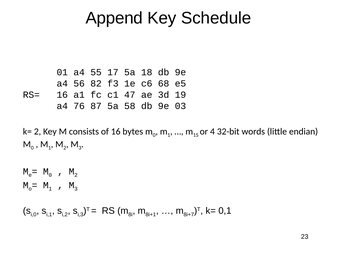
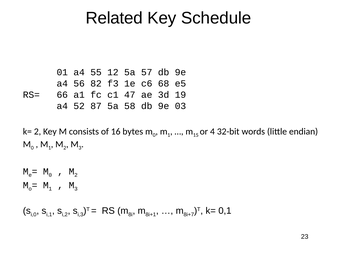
Append: Append -> Related
17: 17 -> 12
18: 18 -> 57
RS= 16: 16 -> 66
76: 76 -> 52
